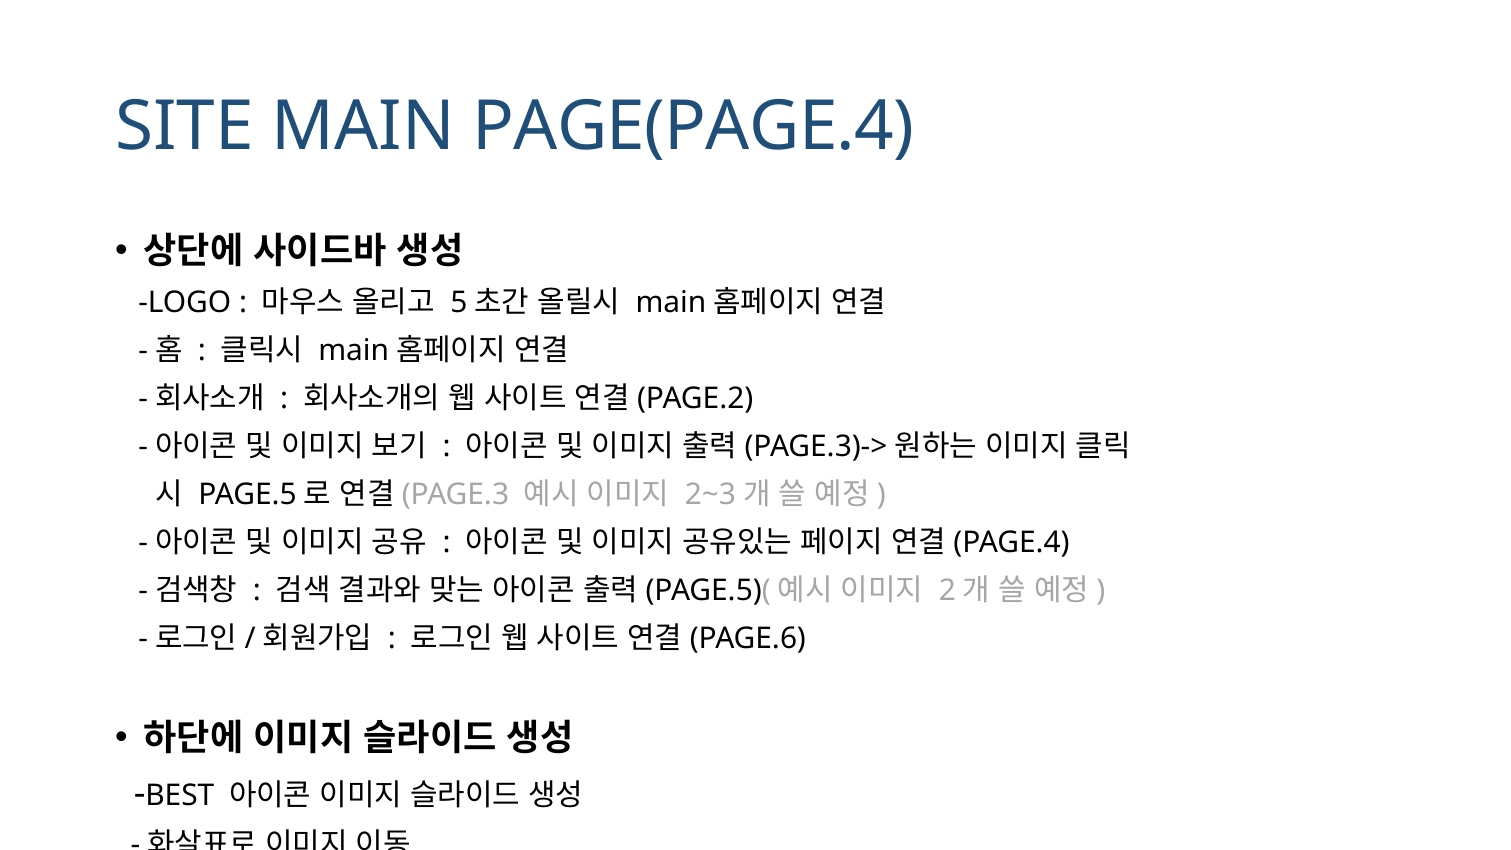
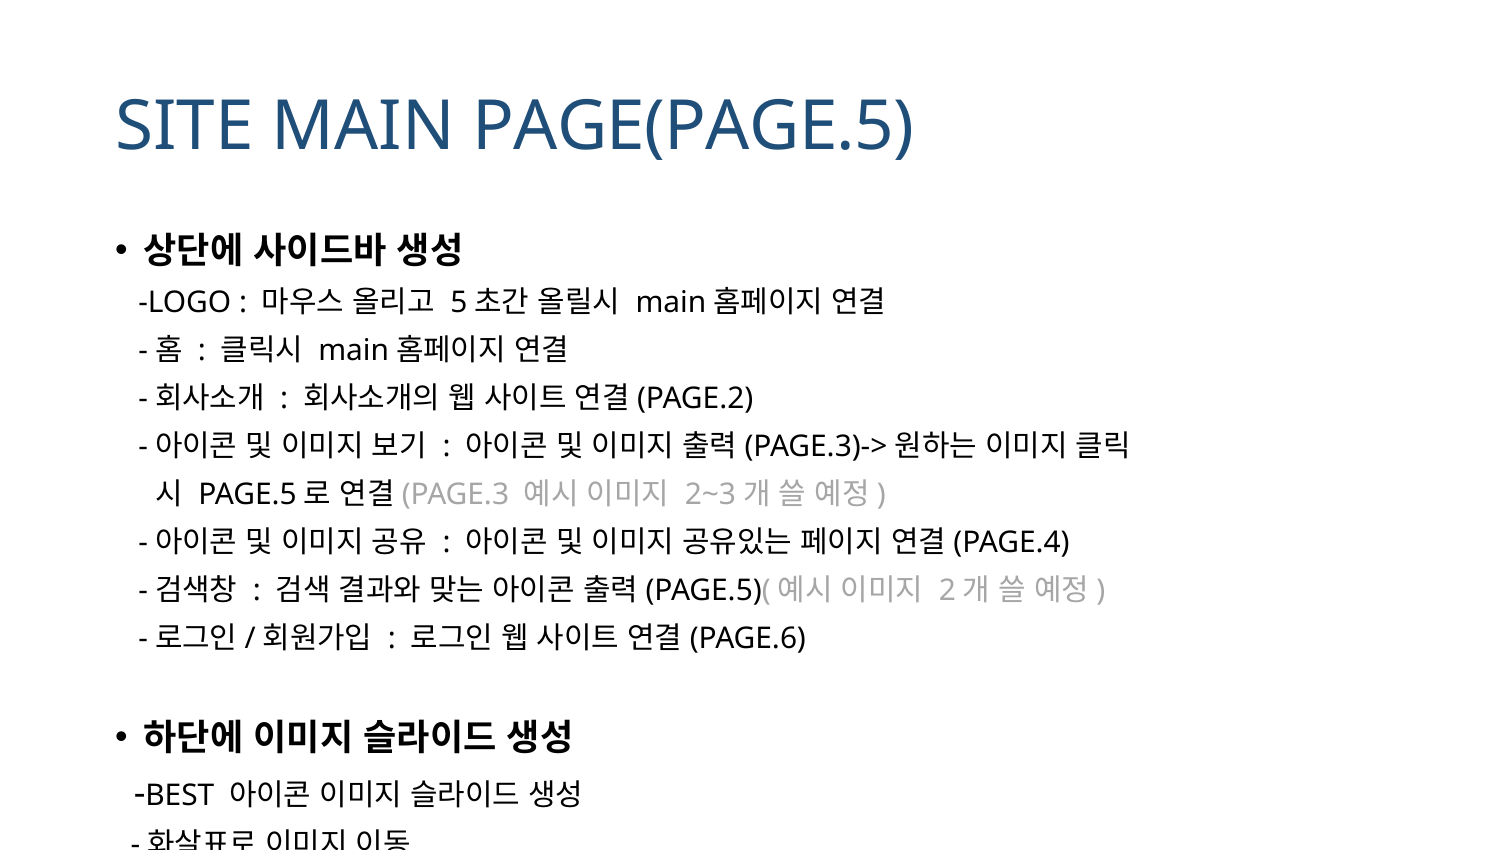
PAGE(PAGE.4: PAGE(PAGE.4 -> PAGE(PAGE.5
